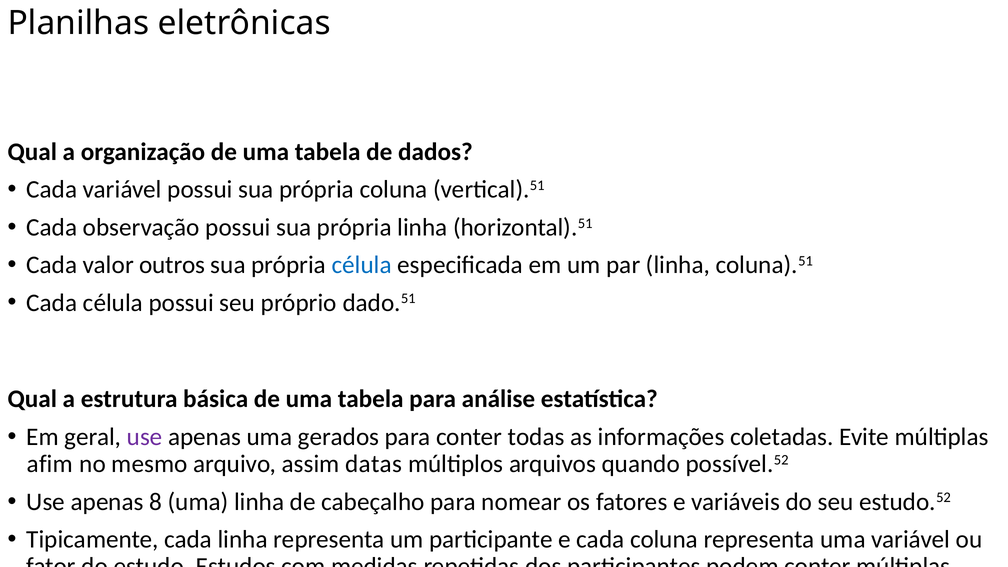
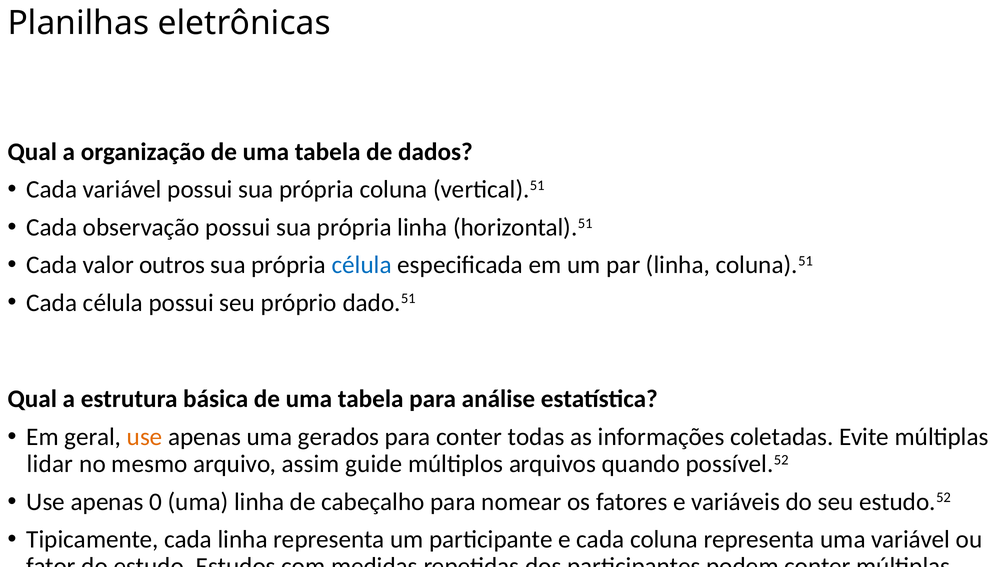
use at (145, 437) colour: purple -> orange
afim: afim -> lidar
assim datas: datas -> guide
8: 8 -> 0
